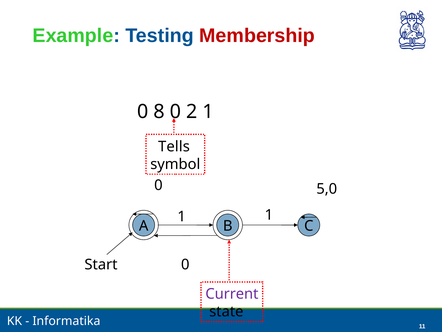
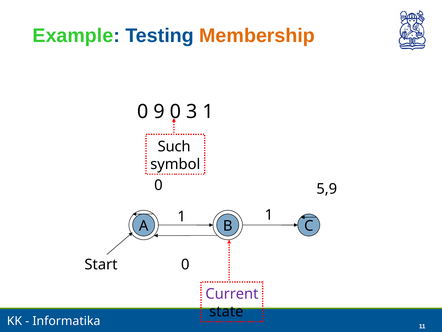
Membership colour: red -> orange
8: 8 -> 9
2: 2 -> 3
Tells: Tells -> Such
5,0: 5,0 -> 5,9
